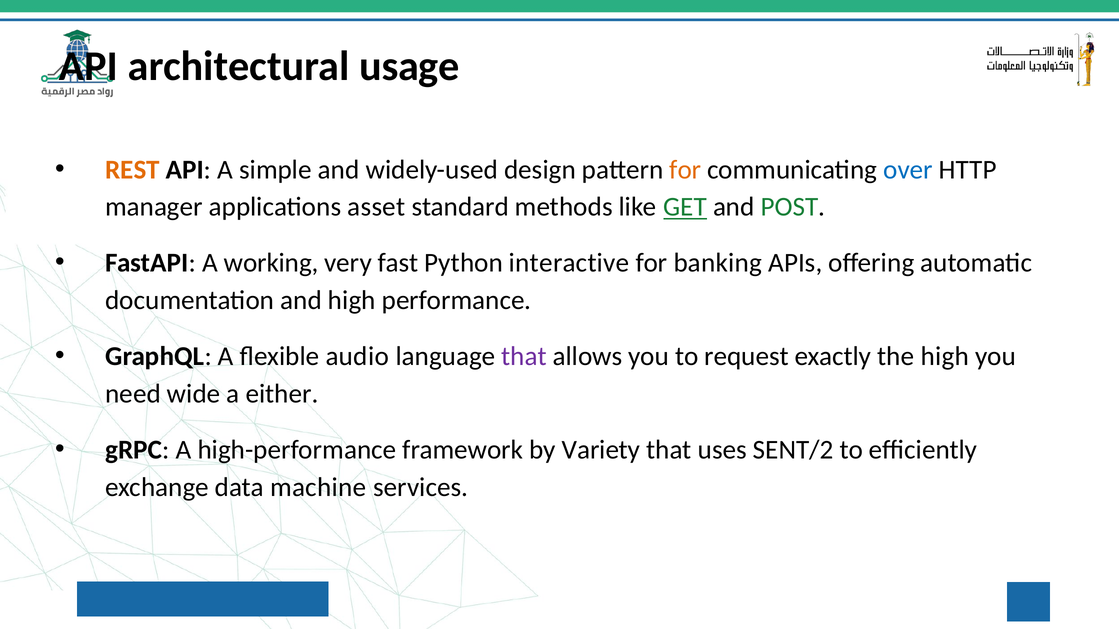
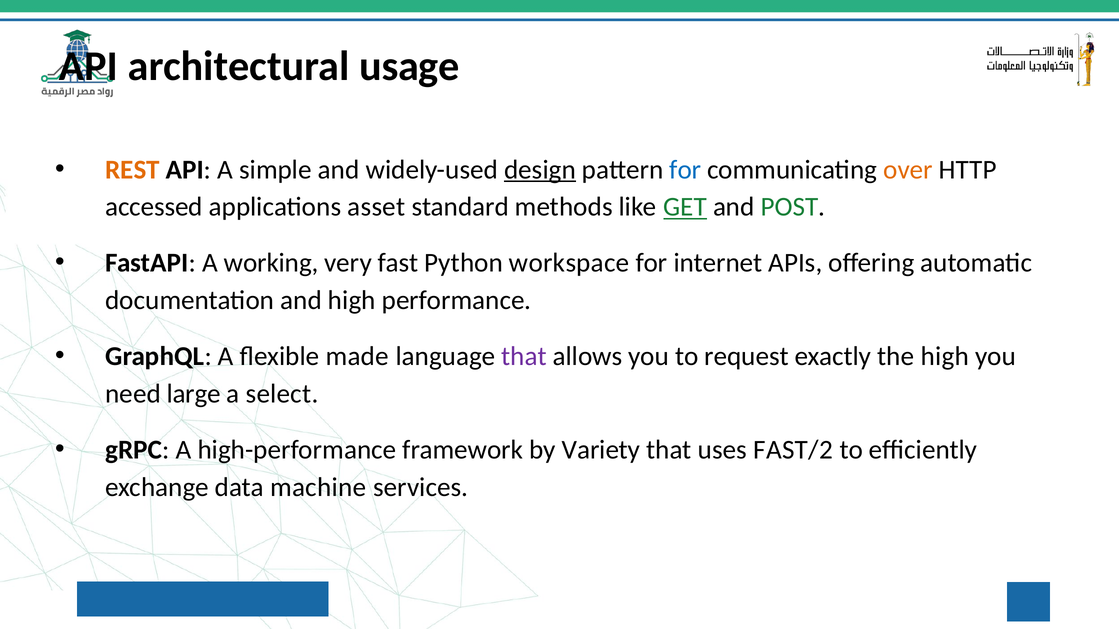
design underline: none -> present
for at (685, 170) colour: orange -> blue
over colour: blue -> orange
manager: manager -> accessed
interactive: interactive -> workspace
banking: banking -> internet
audio: audio -> made
wide: wide -> large
either: either -> select
SENT/2: SENT/2 -> FAST/2
